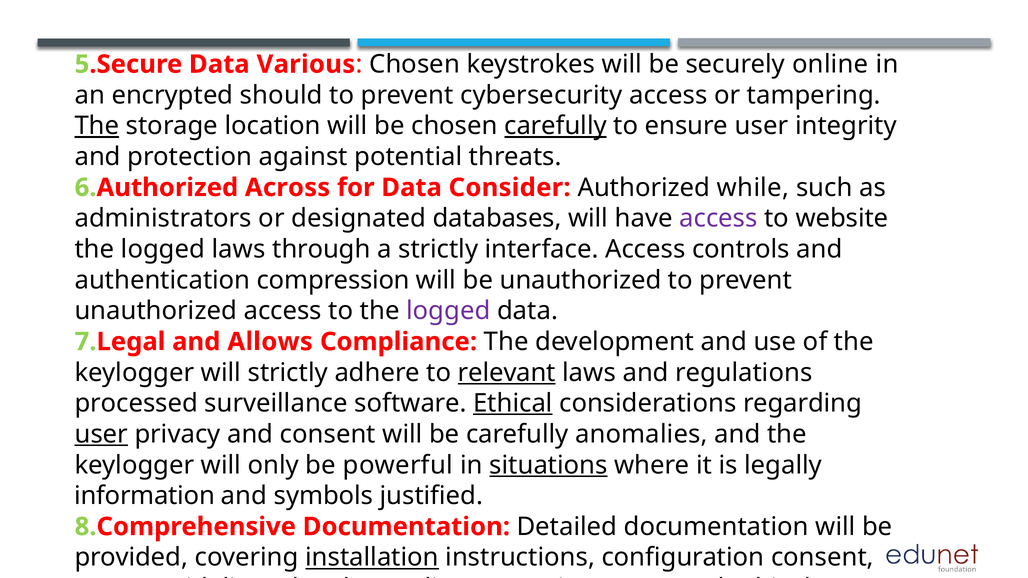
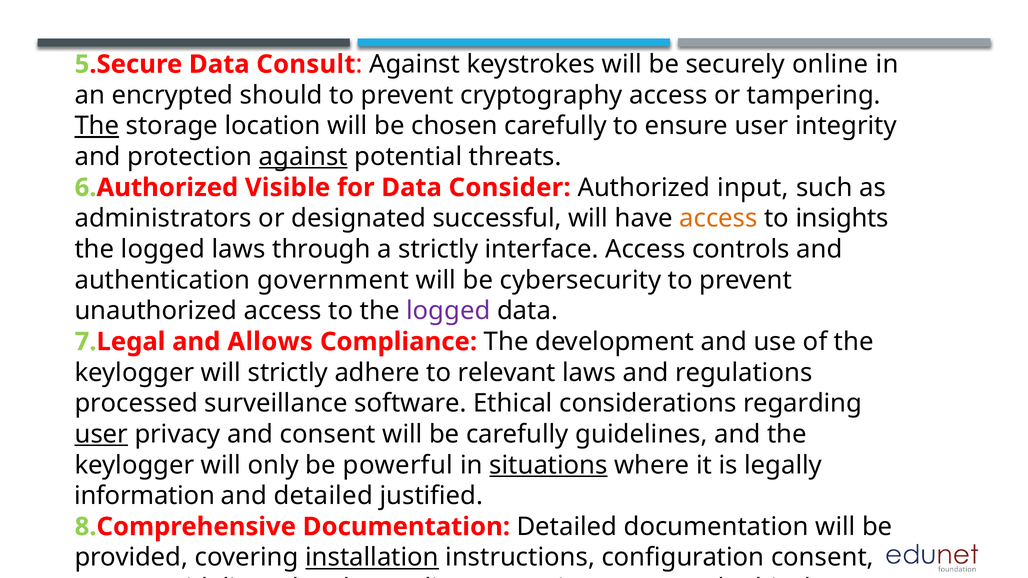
Various: Various -> Consult
Chosen at (415, 64): Chosen -> Against
cybersecurity: cybersecurity -> cryptography
carefully at (556, 126) underline: present -> none
against at (303, 157) underline: none -> present
Across: Across -> Visible
while: while -> input
databases: databases -> successful
access at (718, 219) colour: purple -> orange
website: website -> insights
compression: compression -> government
be unauthorized: unauthorized -> cybersecurity
relevant underline: present -> none
Ethical at (513, 404) underline: present -> none
carefully anomalies: anomalies -> guidelines
and symbols: symbols -> detailed
